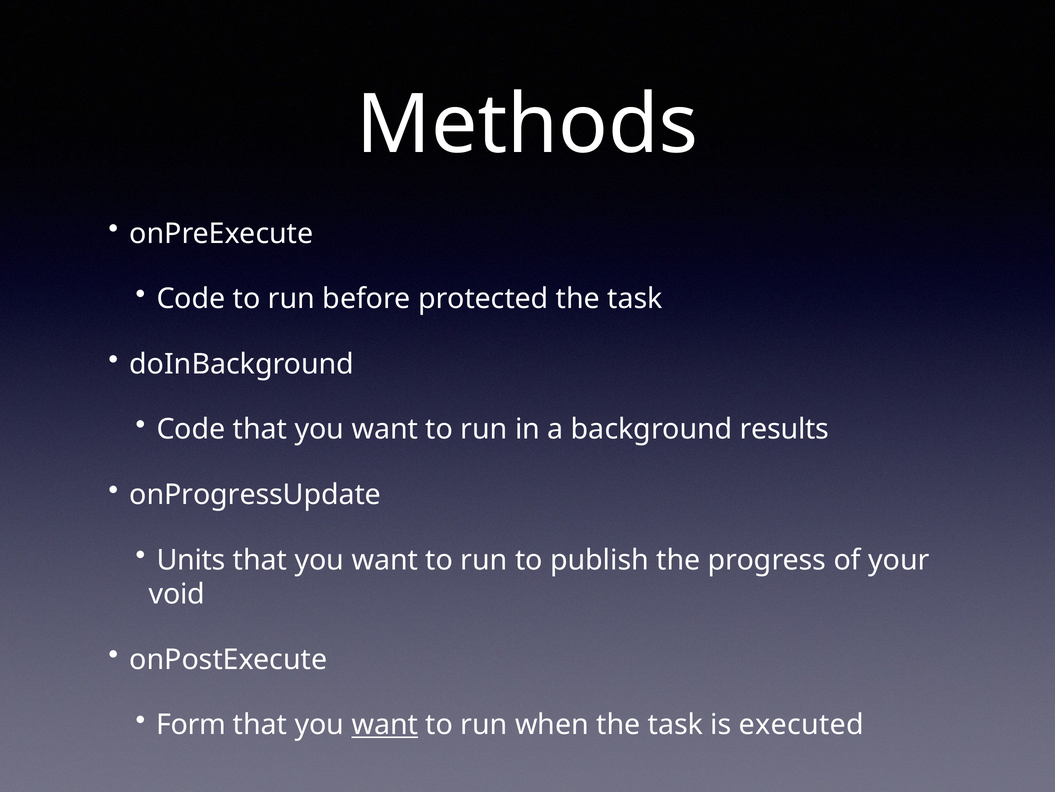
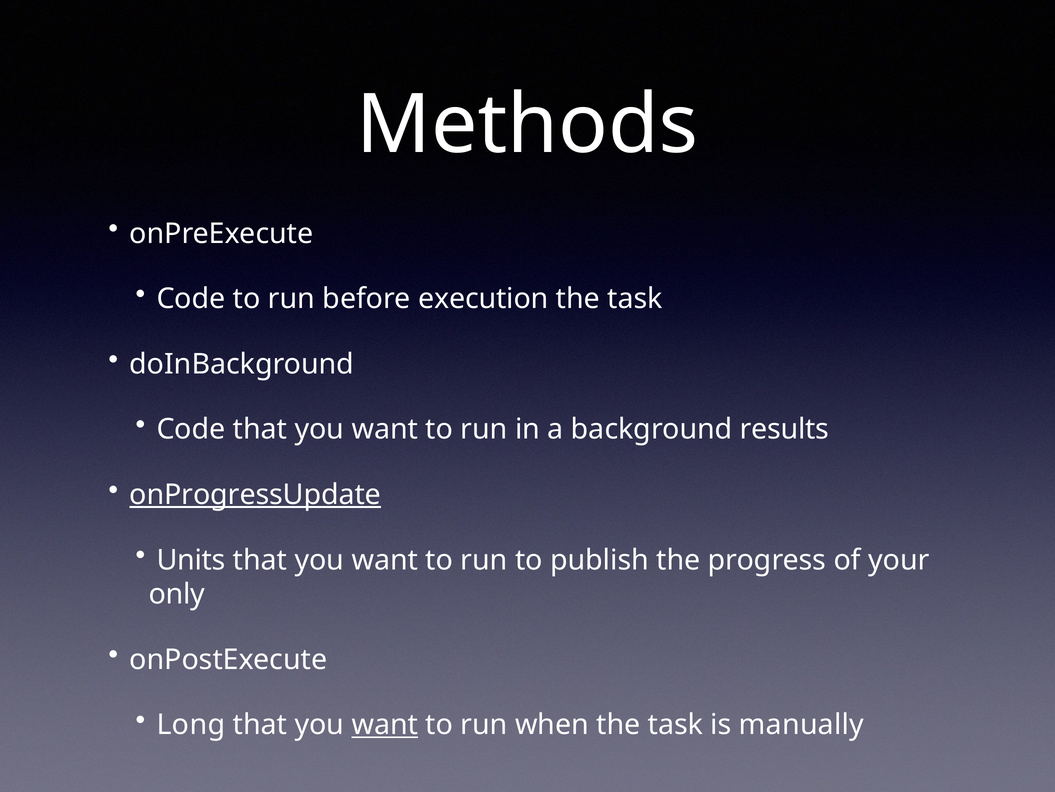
protected: protected -> execution
onProgressUpdate underline: none -> present
void: void -> only
Form: Form -> Long
executed: executed -> manually
